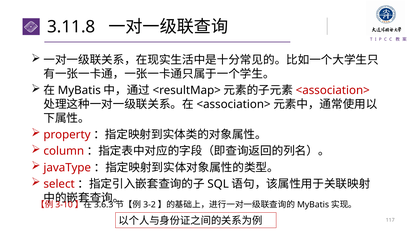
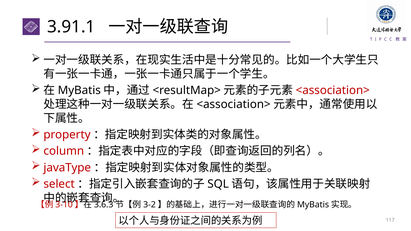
3.11.8: 3.11.8 -> 3.91.1
